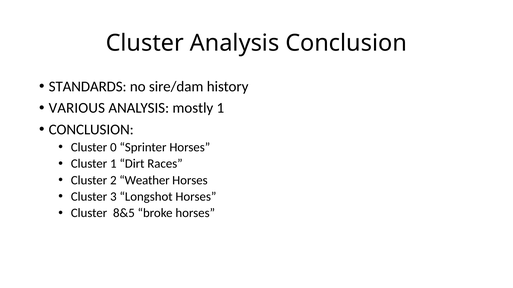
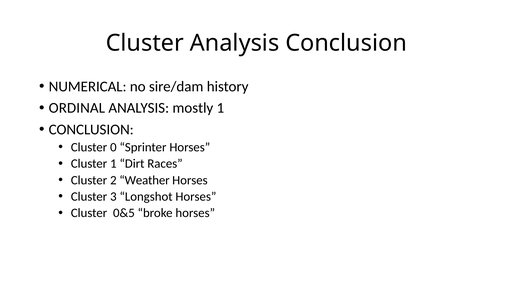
STANDARDS: STANDARDS -> NUMERICAL
VARIOUS: VARIOUS -> ORDINAL
8&5: 8&5 -> 0&5
